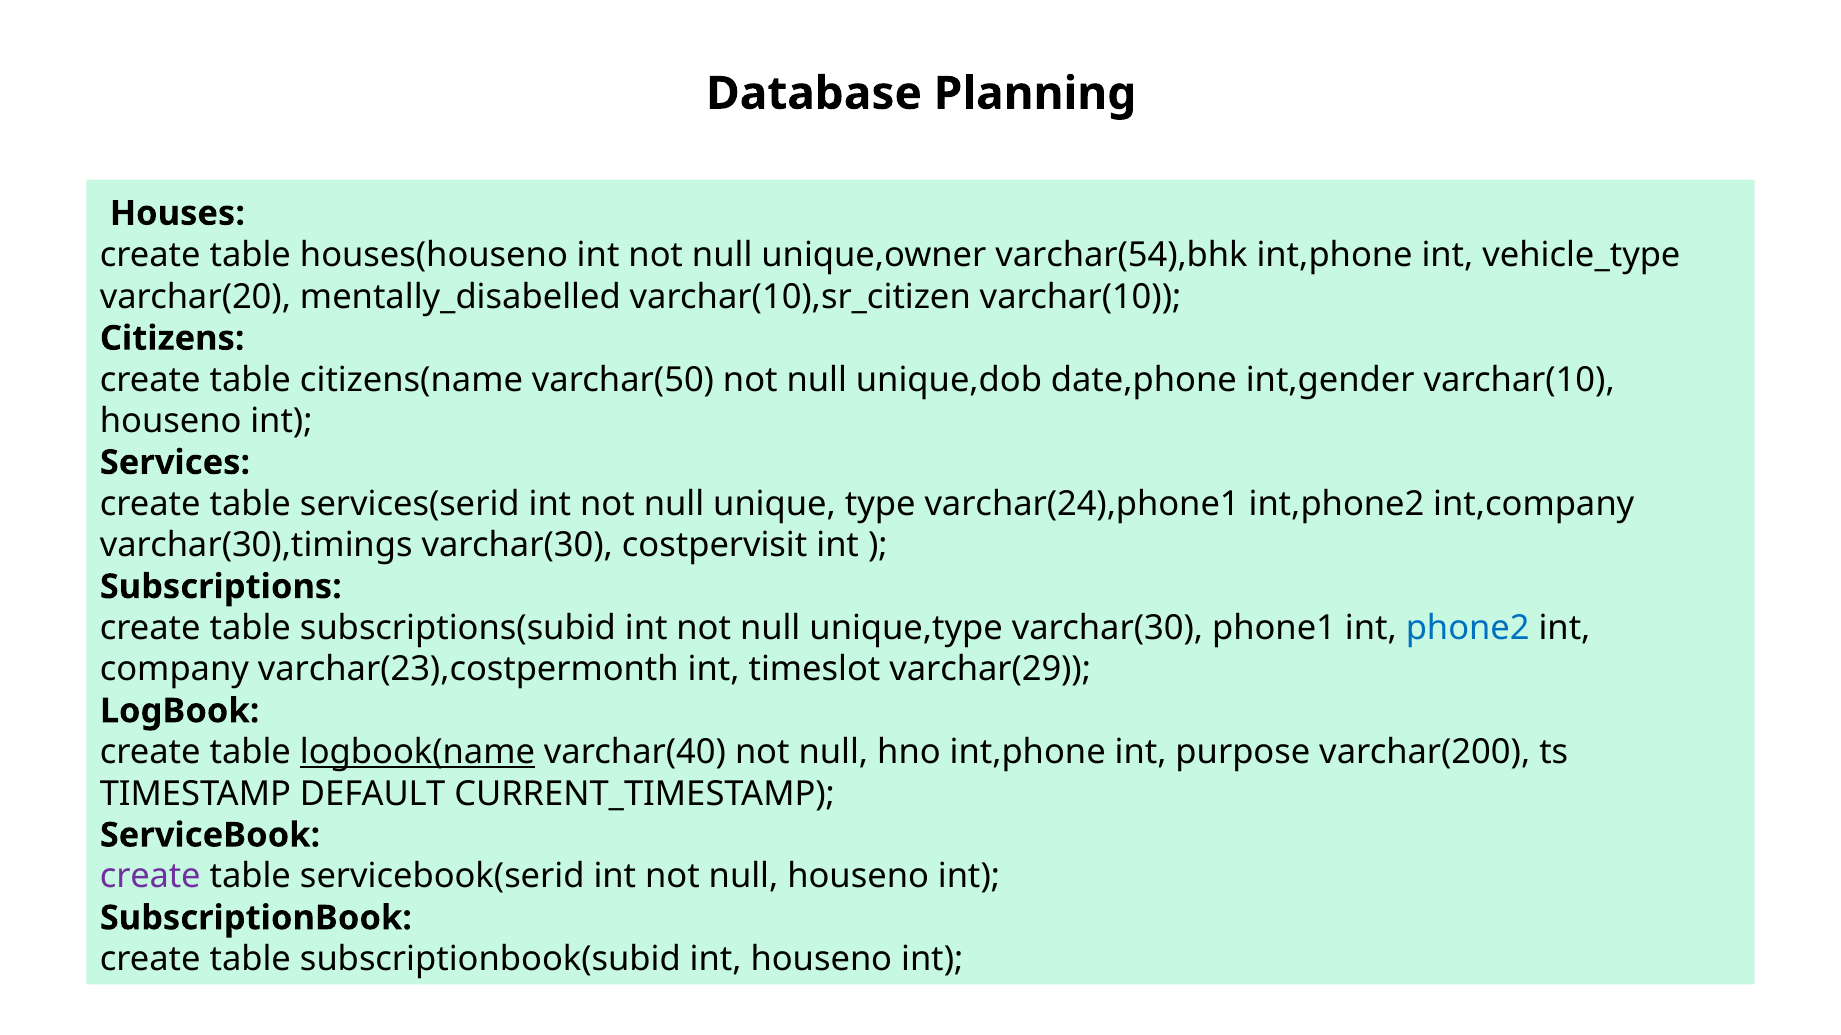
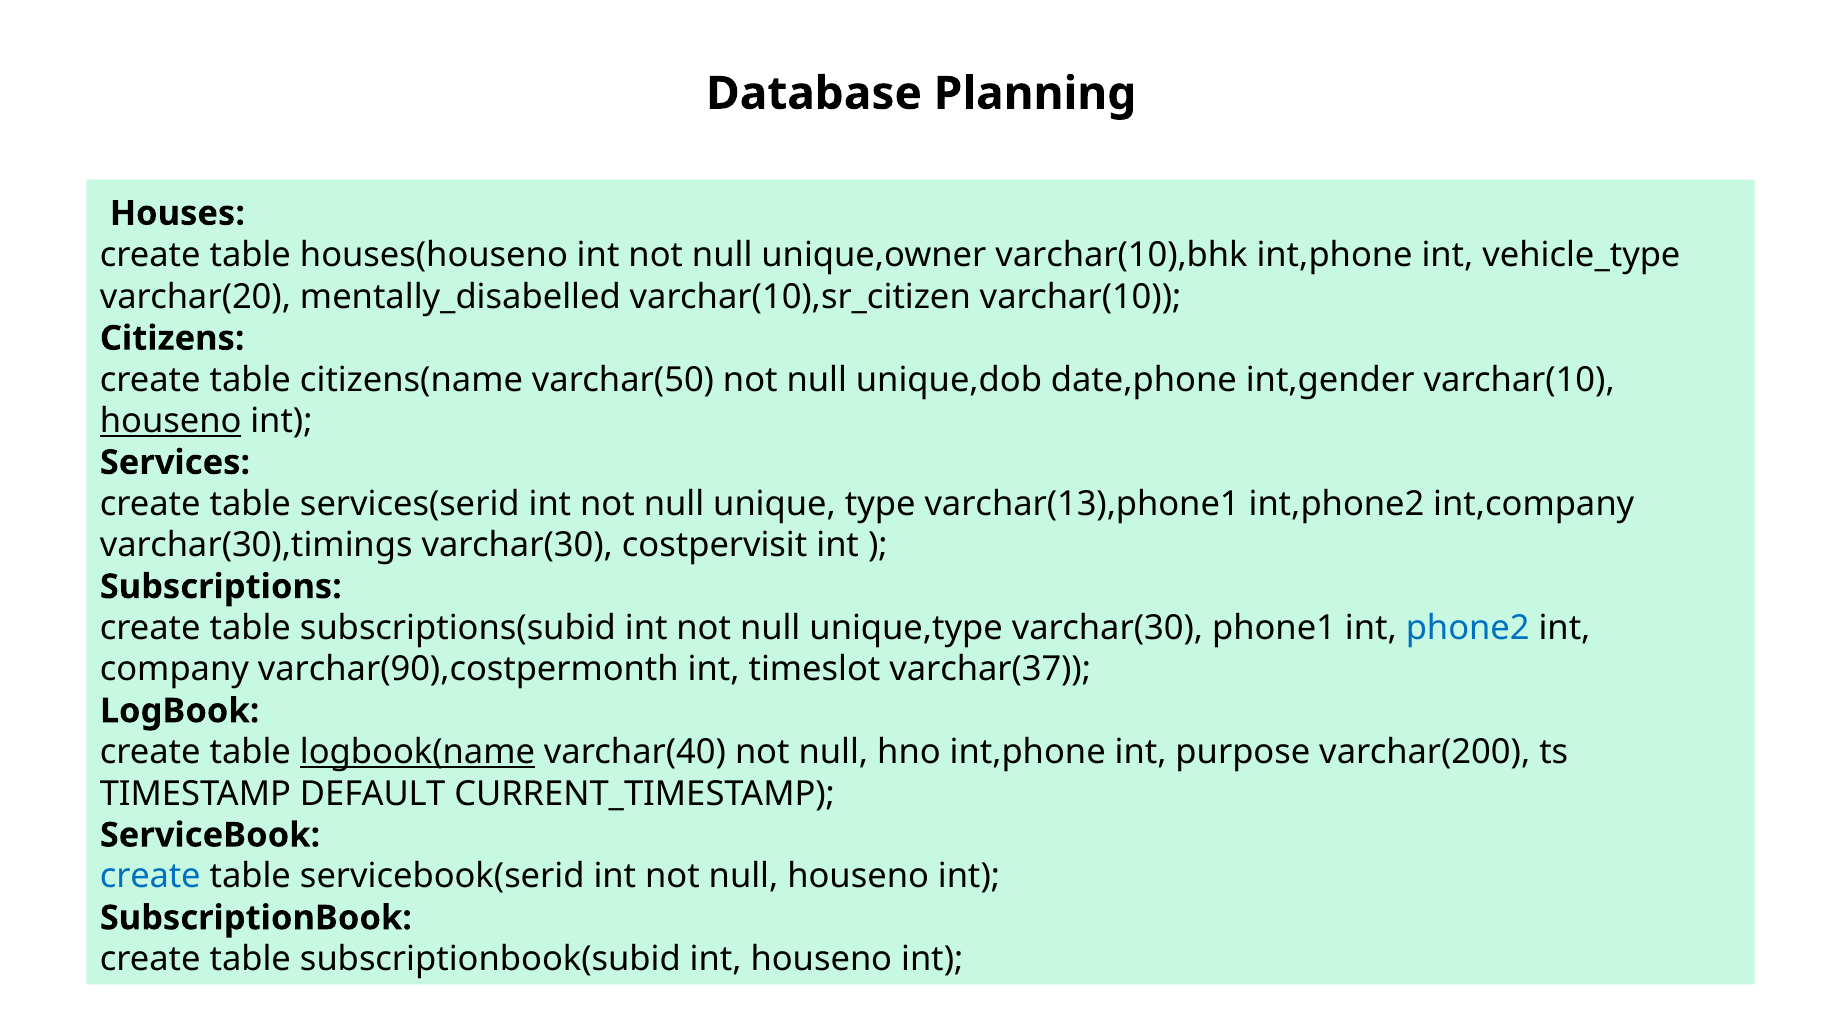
varchar(54),bhk: varchar(54),bhk -> varchar(10),bhk
houseno at (171, 421) underline: none -> present
varchar(24),phone1: varchar(24),phone1 -> varchar(13),phone1
varchar(23),costpermonth: varchar(23),costpermonth -> varchar(90),costpermonth
varchar(29: varchar(29 -> varchar(37
create at (150, 877) colour: purple -> blue
